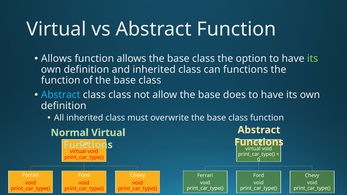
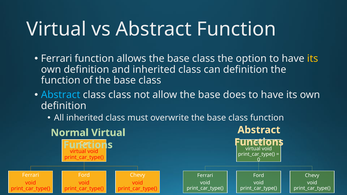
Allows at (56, 59): Allows -> Ferrari
its at (313, 59) colour: light green -> yellow
can functions: functions -> definition
